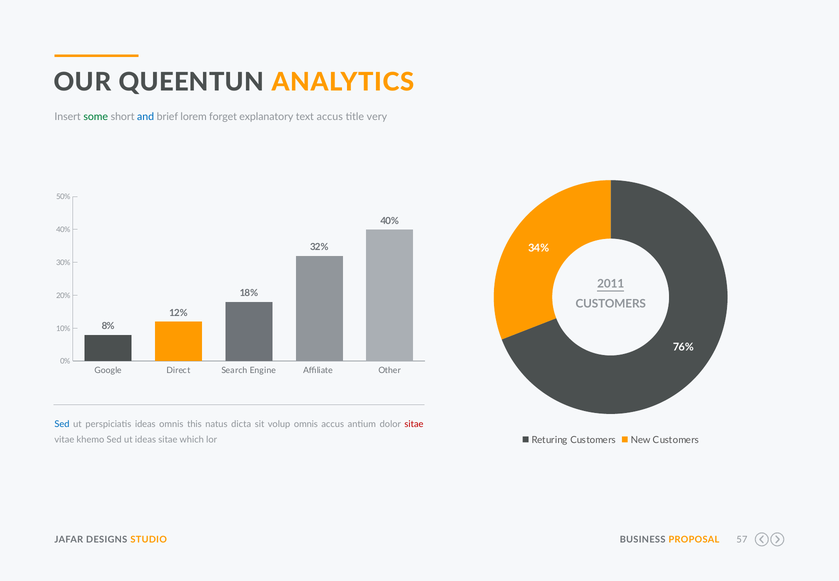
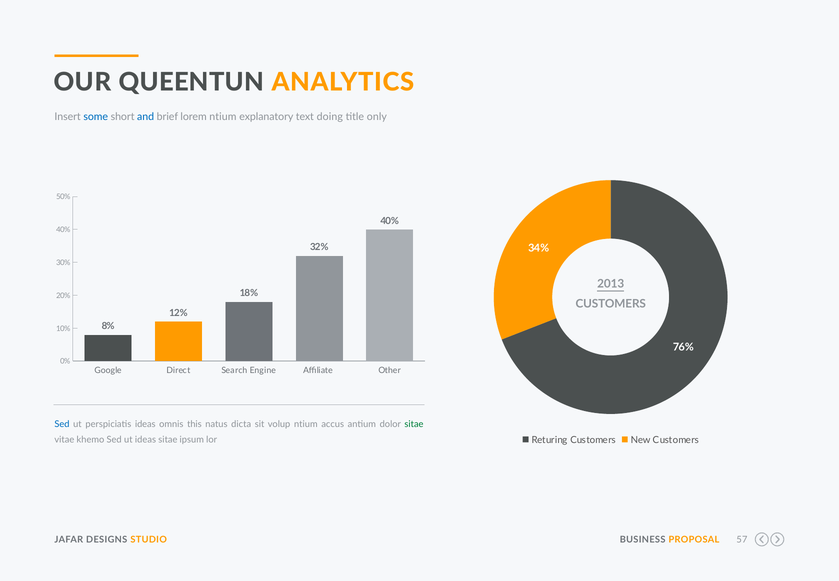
some colour: green -> blue
lorem forget: forget -> ntium
text accus: accus -> doing
very: very -> only
2011: 2011 -> 2013
volup omnis: omnis -> ntium
sitae at (414, 424) colour: red -> green
which: which -> ipsum
